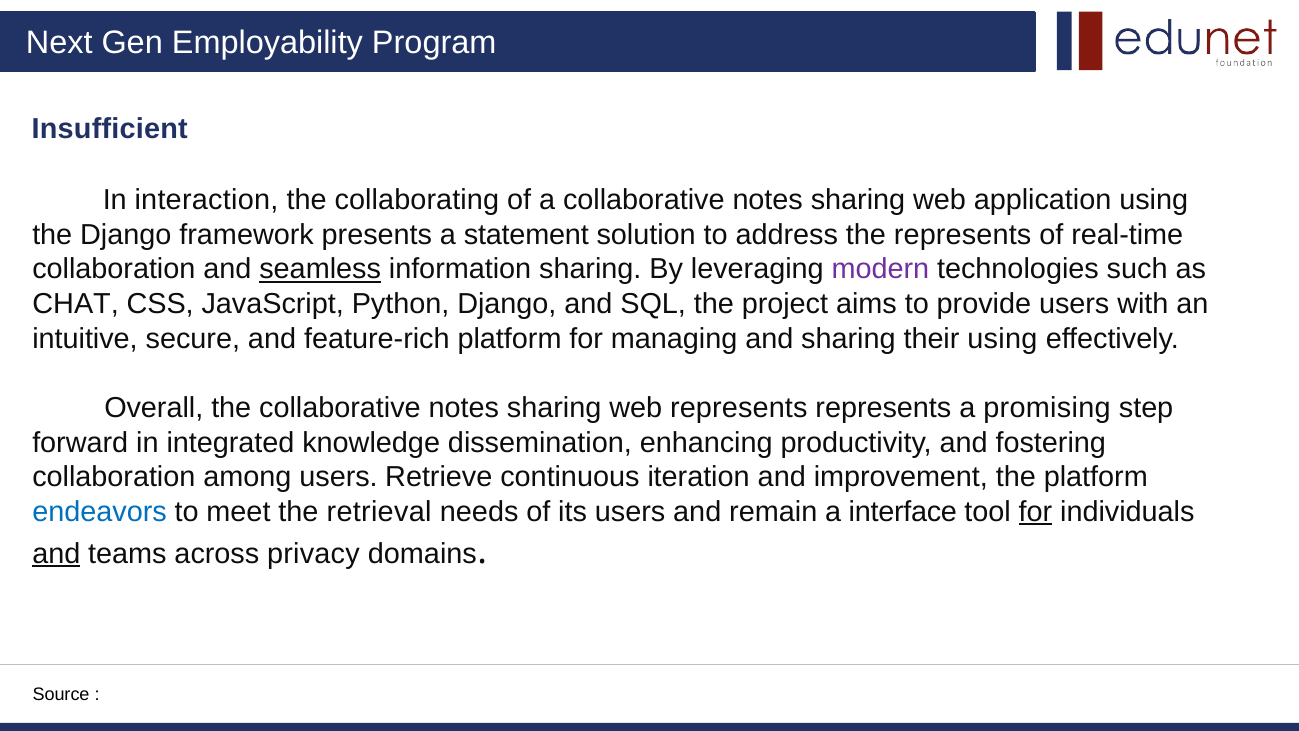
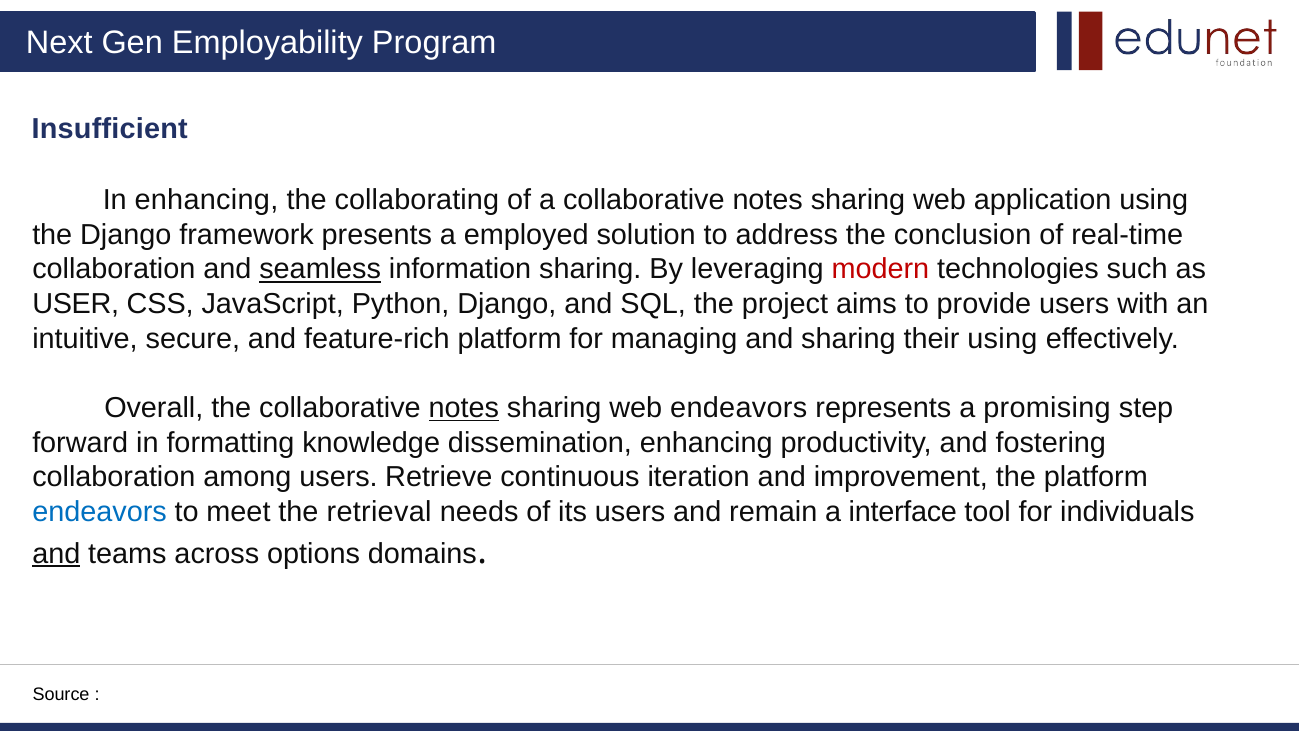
In interaction: interaction -> enhancing
statement: statement -> employed
the represents: represents -> conclusion
modern colour: purple -> red
CHAT: CHAT -> USER
notes at (464, 408) underline: none -> present
web represents: represents -> endeavors
integrated: integrated -> formatting
for at (1035, 512) underline: present -> none
privacy: privacy -> options
